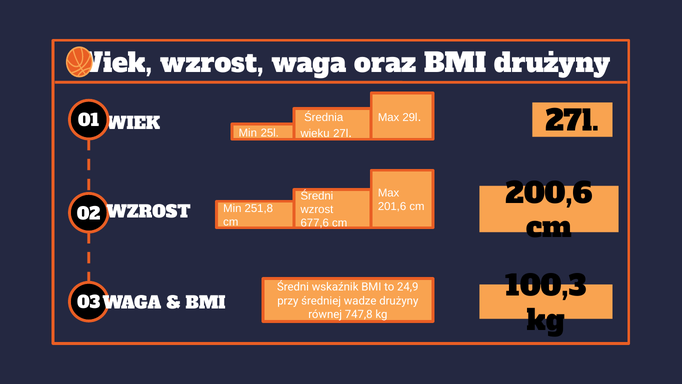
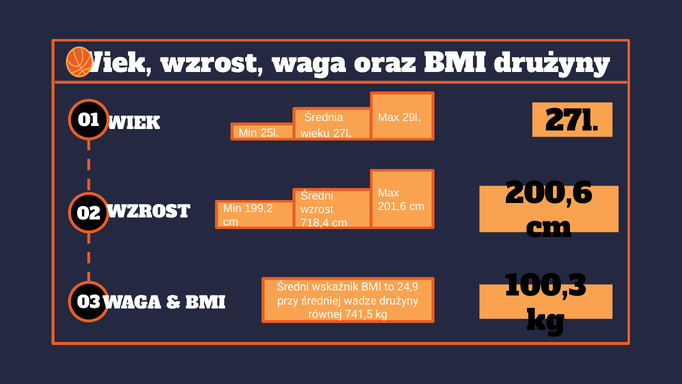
251,8: 251,8 -> 199,2
677,6: 677,6 -> 718,4
747,8: 747,8 -> 741,5
